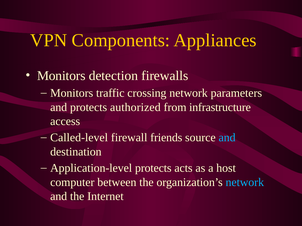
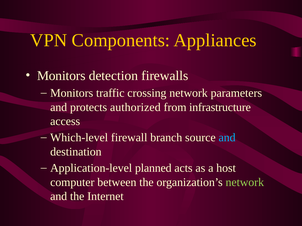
Called-level: Called-level -> Which-level
friends: friends -> branch
Application-level protects: protects -> planned
network at (245, 183) colour: light blue -> light green
